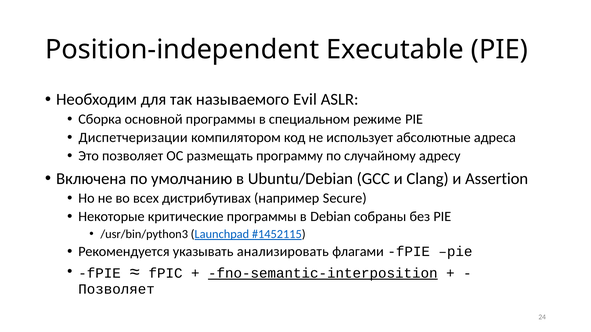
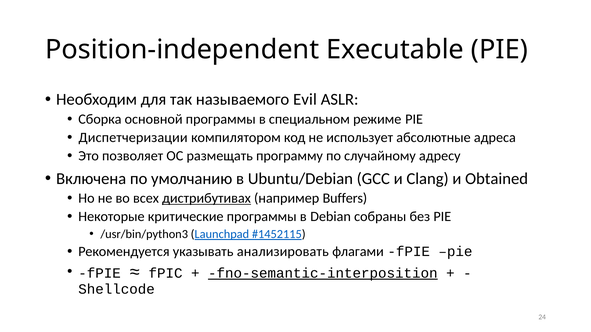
Assertion: Assertion -> Obtained
дистрибутивах underline: none -> present
Secure: Secure -> Buffers
Позволяет at (117, 290): Позволяет -> Shellcode
